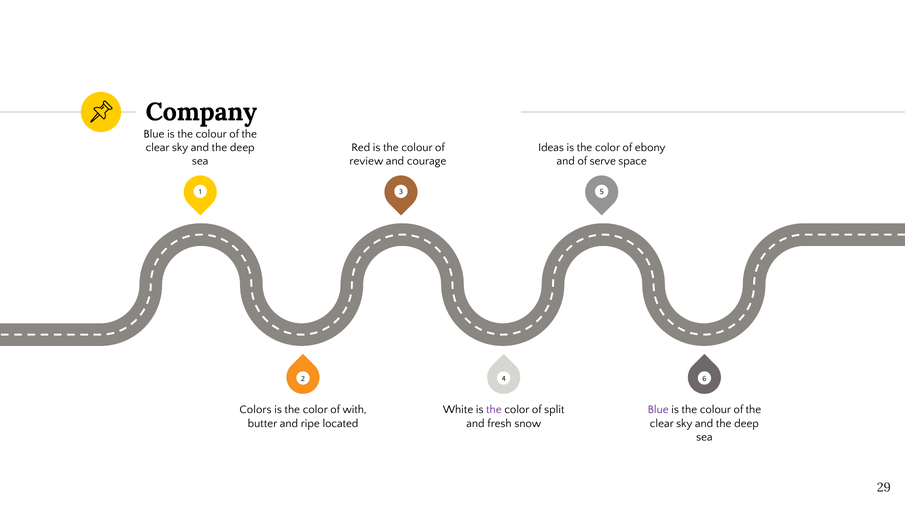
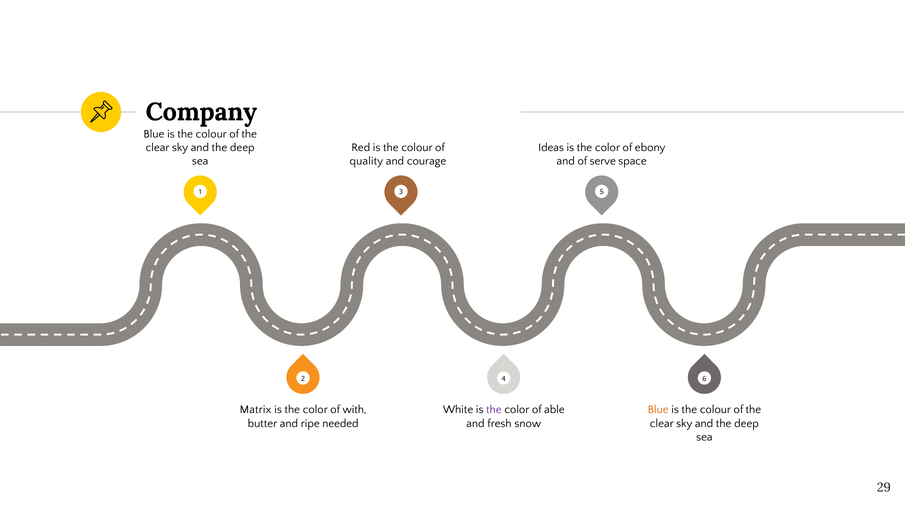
review: review -> quality
Colors: Colors -> Matrix
split: split -> able
Blue at (658, 410) colour: purple -> orange
located: located -> needed
